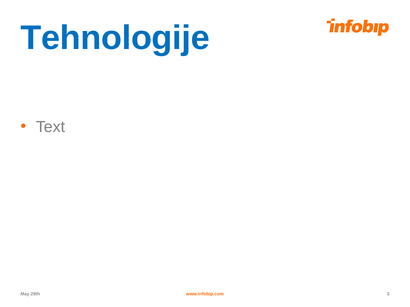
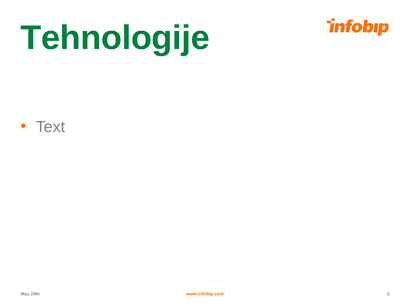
Tehnologije colour: blue -> green
